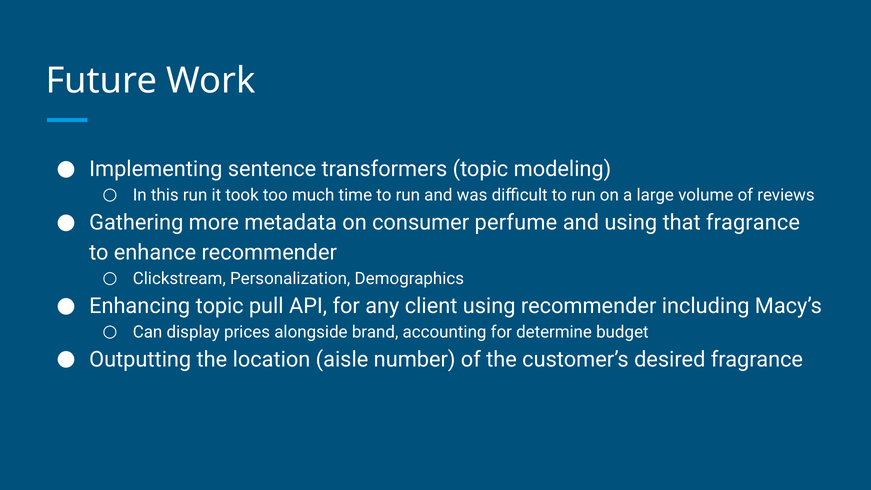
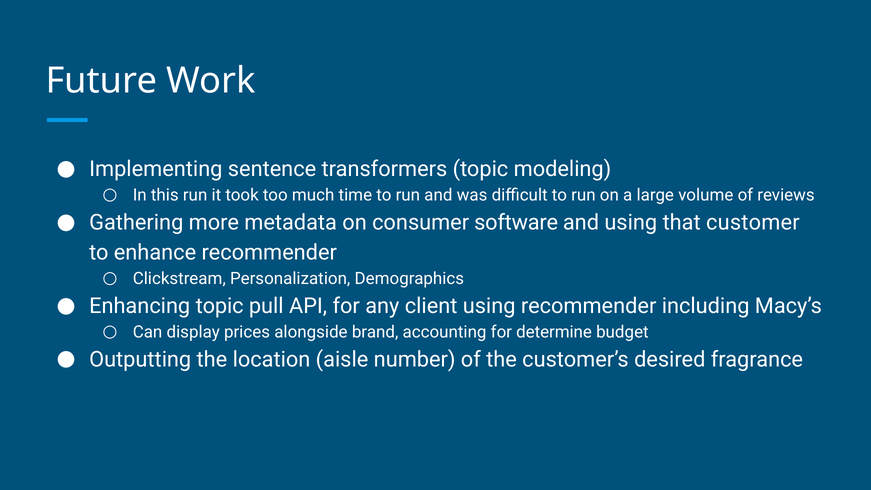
perfume: perfume -> software
that fragrance: fragrance -> customer
